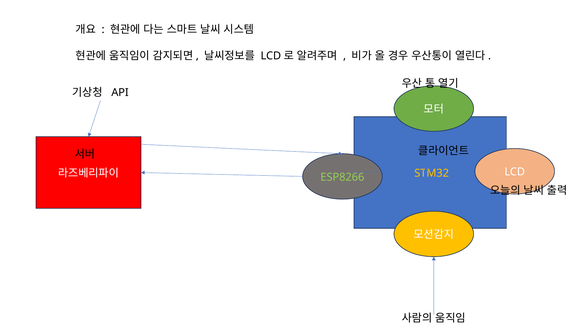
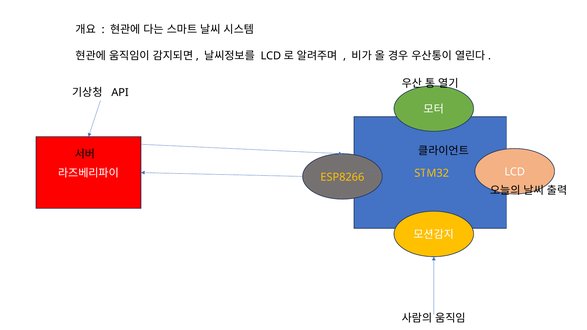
ESP8266 colour: light green -> yellow
